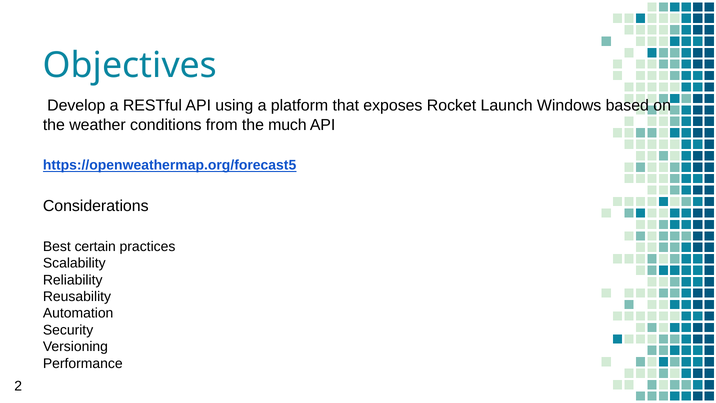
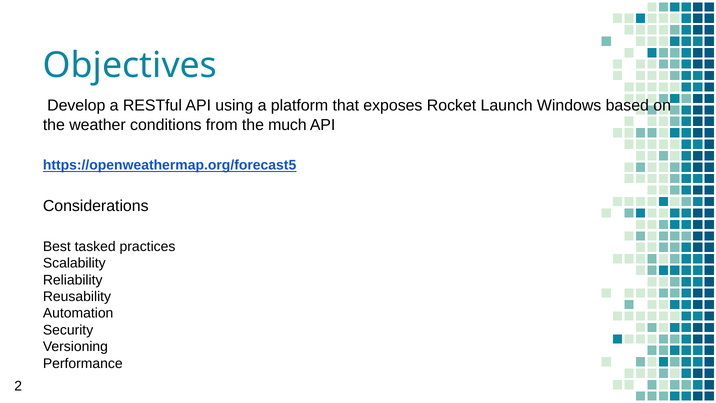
certain: certain -> tasked
